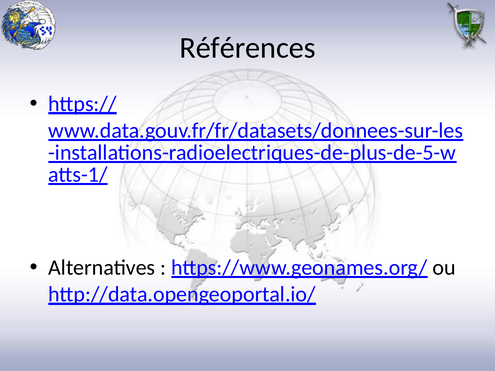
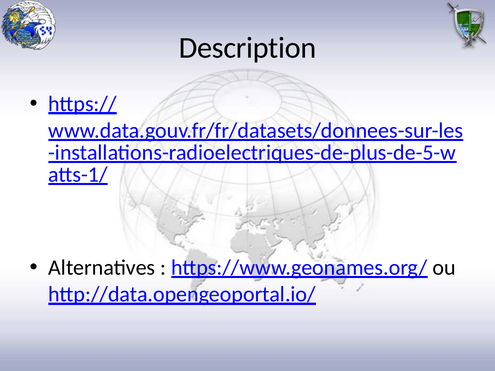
Références: Références -> Description
